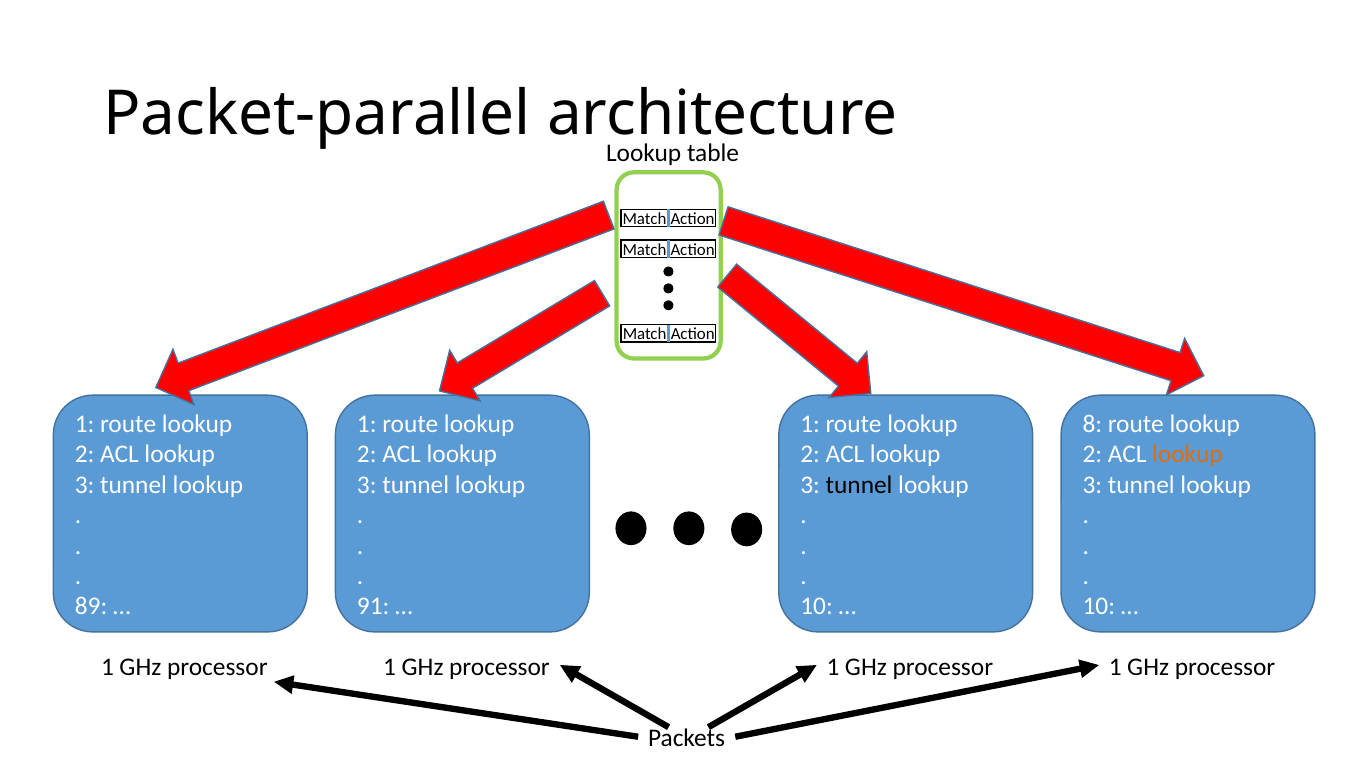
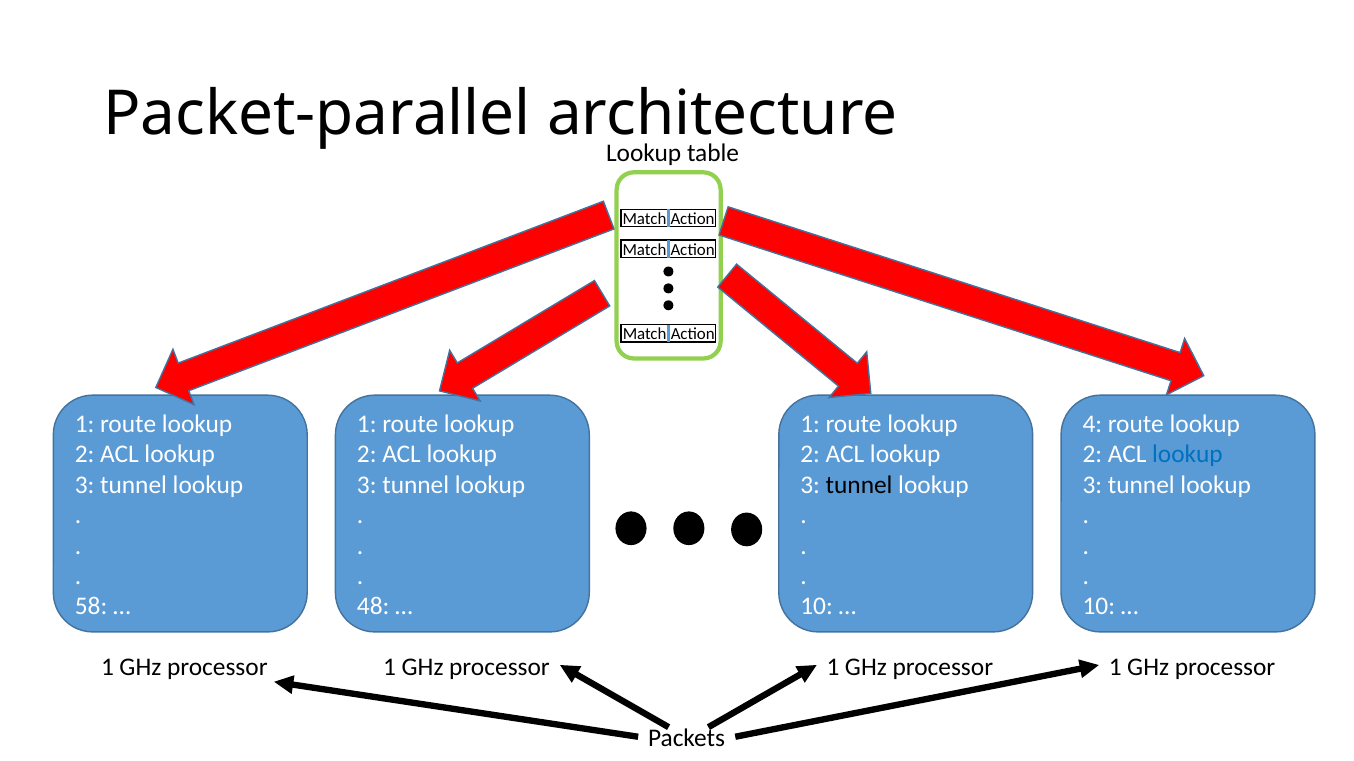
8: 8 -> 4
lookup at (1187, 455) colour: orange -> blue
89: 89 -> 58
91: 91 -> 48
